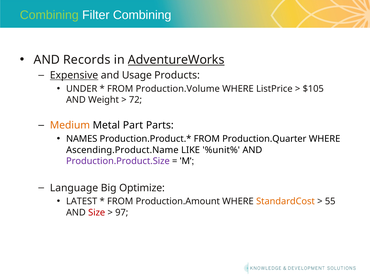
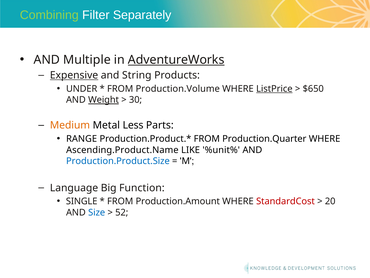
Filter Combining: Combining -> Separately
Records: Records -> Multiple
Usage: Usage -> String
ListPrice underline: none -> present
$105: $105 -> $650
Weight underline: none -> present
72: 72 -> 30
Part: Part -> Less
NAMES: NAMES -> RANGE
Production.Product.Size colour: purple -> blue
Optimize: Optimize -> Function
LATEST: LATEST -> SINGLE
StandardCost colour: orange -> red
55: 55 -> 20
Size colour: red -> blue
97: 97 -> 52
